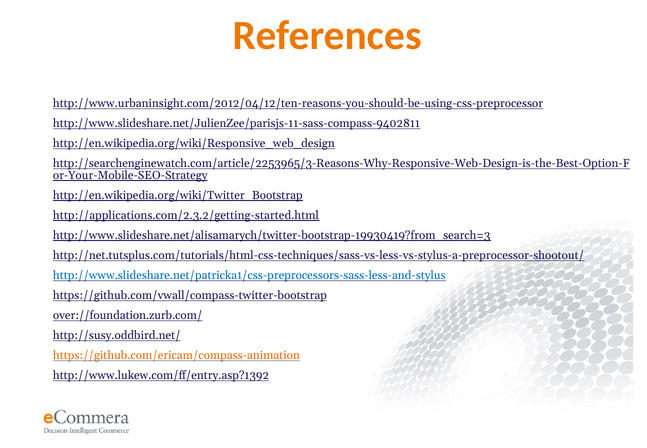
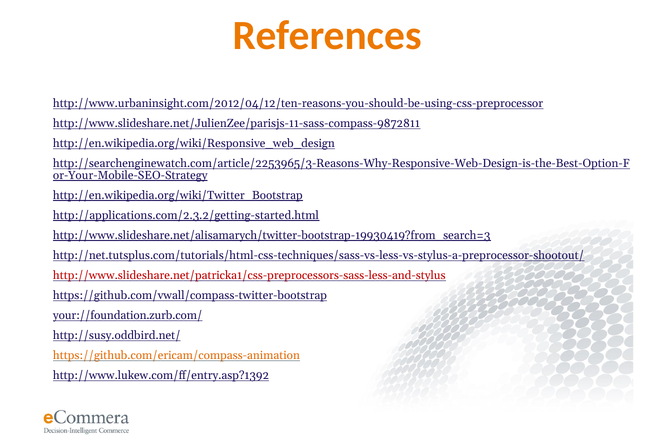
http://www.slideshare.net/JulienZee/parisjs-11-sass-compass-9402811: http://www.slideshare.net/JulienZee/parisjs-11-sass-compass-9402811 -> http://www.slideshare.net/JulienZee/parisjs-11-sass-compass-9872811
http://www.slideshare.net/patricka1/css-preprocessors-sass-less-and-stylus colour: blue -> red
over://foundation.zurb.com/: over://foundation.zurb.com/ -> your://foundation.zurb.com/
